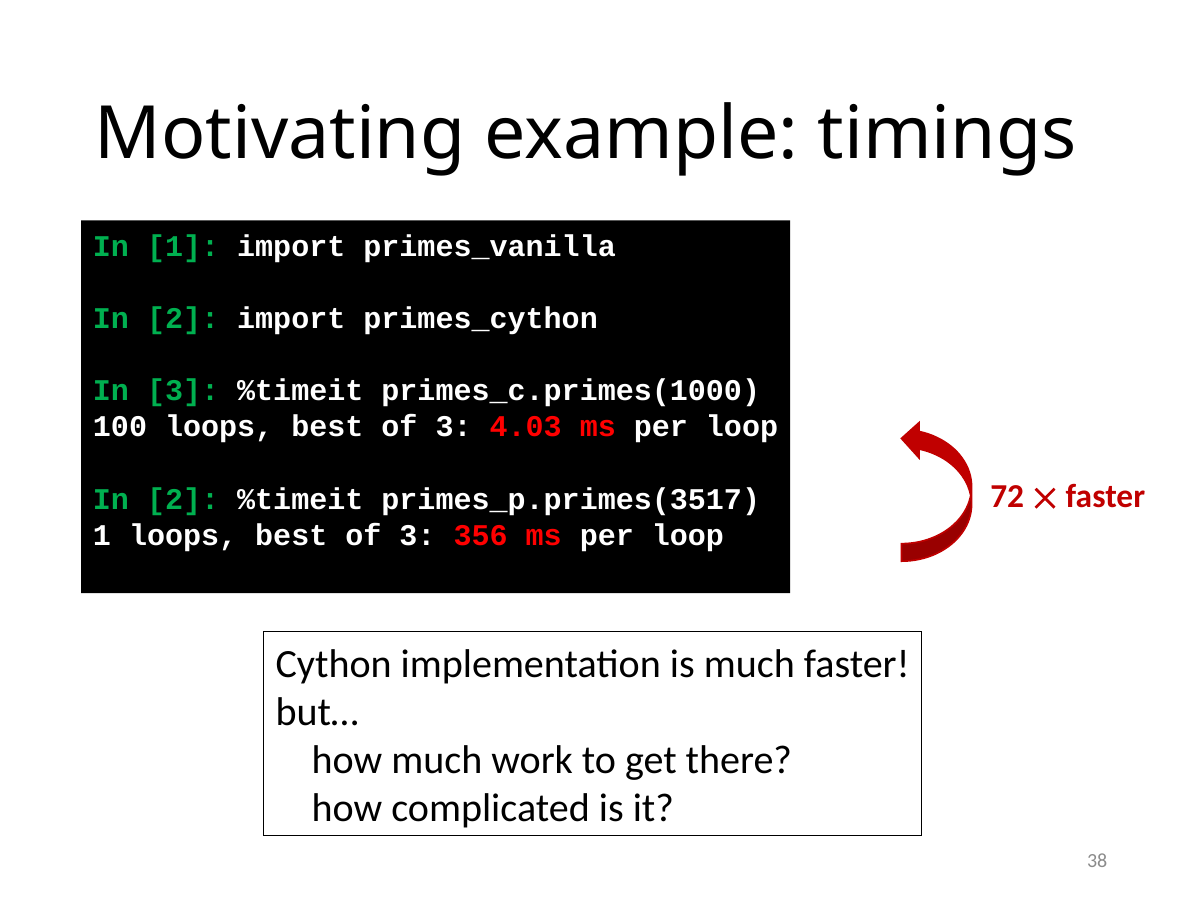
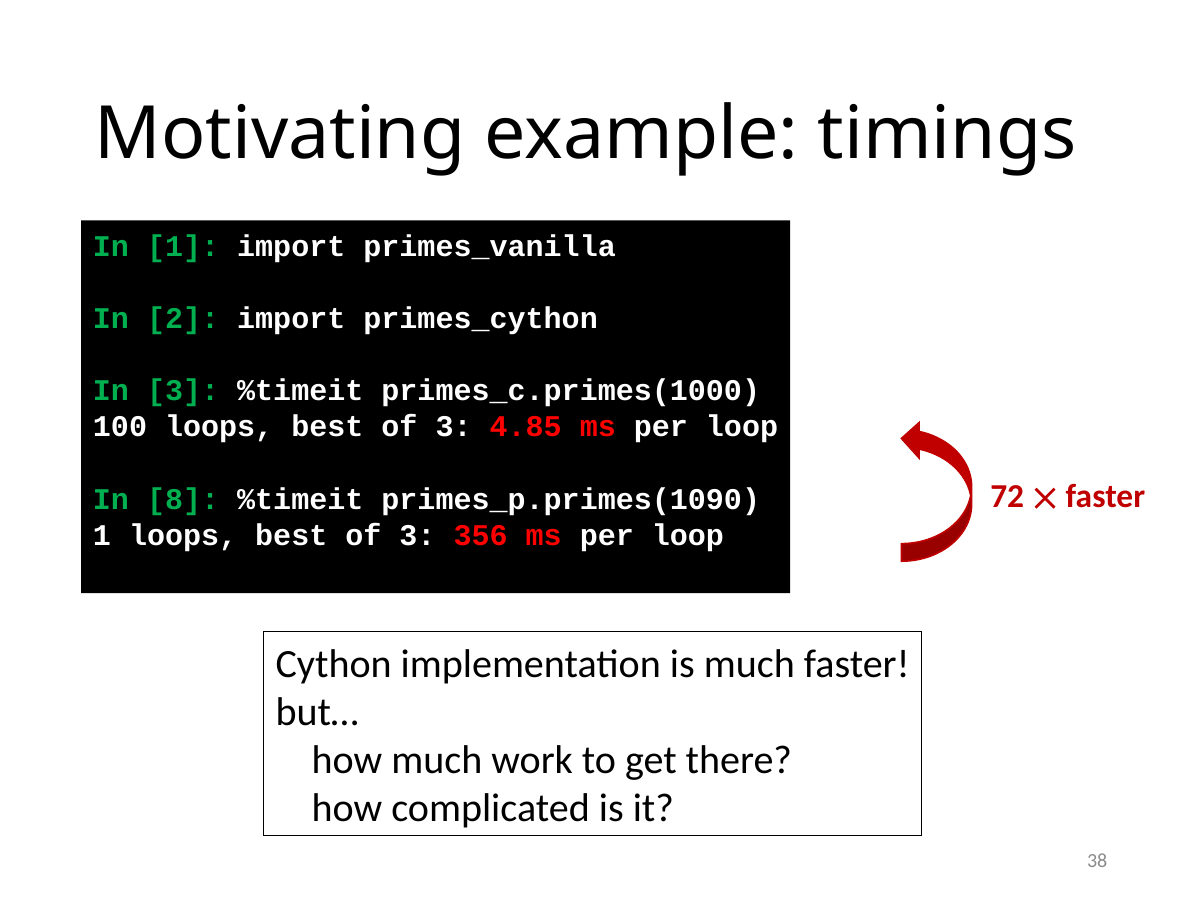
4.03: 4.03 -> 4.85
2 at (183, 499): 2 -> 8
primes_p.primes(3517: primes_p.primes(3517 -> primes_p.primes(1090
